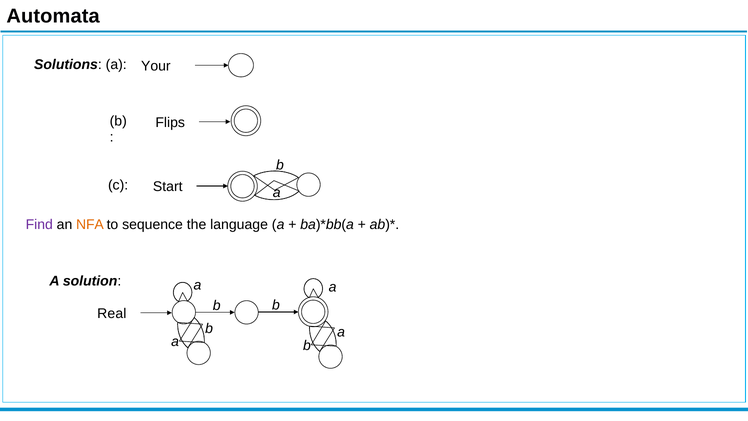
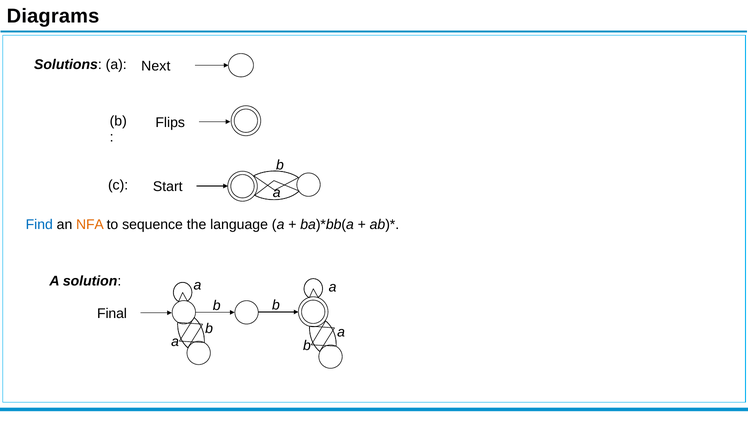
Automata: Automata -> Diagrams
Your: Your -> Next
Find colour: purple -> blue
Real: Real -> Final
